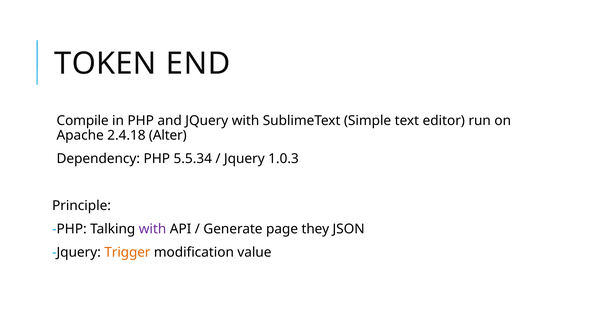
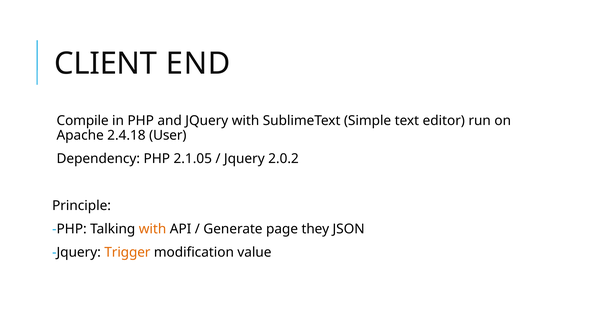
TOKEN: TOKEN -> CLIENT
Alter: Alter -> User
5.5.34: 5.5.34 -> 2.1.05
1.0.3: 1.0.3 -> 2.0.2
with at (153, 229) colour: purple -> orange
